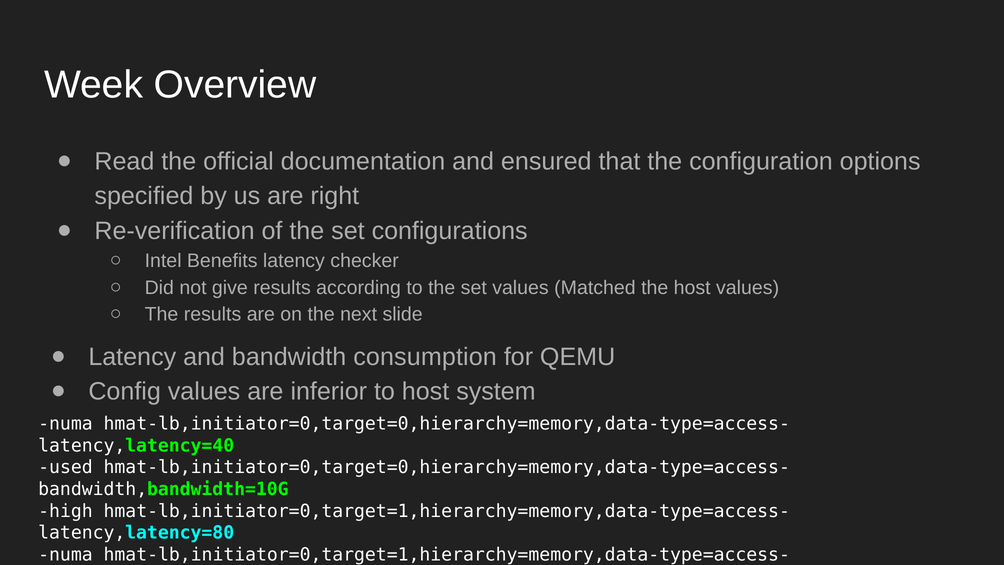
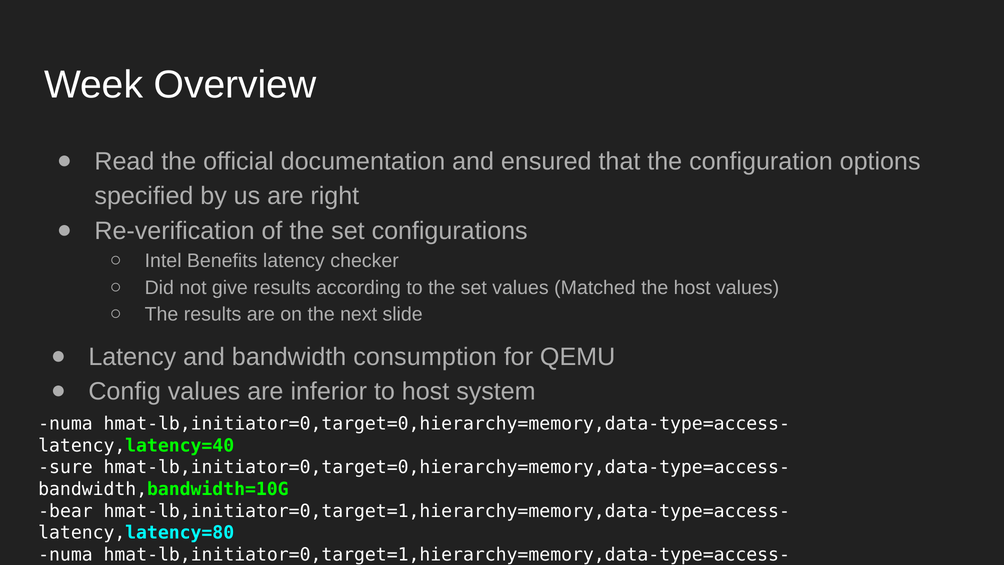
used: used -> sure
high: high -> bear
